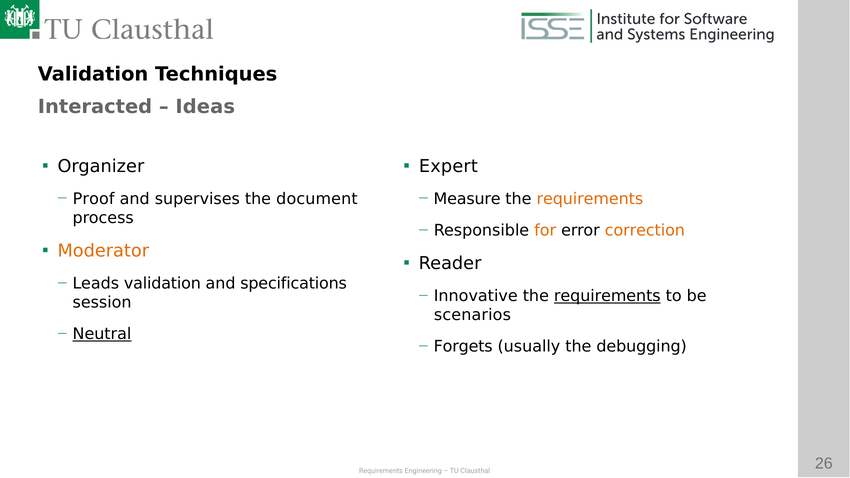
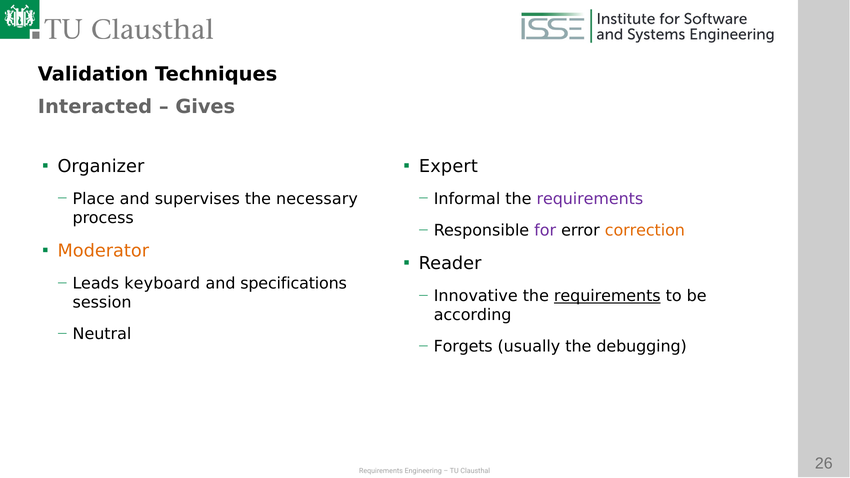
Ideas: Ideas -> Gives
Proof: Proof -> Place
document: document -> necessary
Measure: Measure -> Informal
requirements at (590, 199) colour: orange -> purple
for colour: orange -> purple
Leads validation: validation -> keyboard
scenarios: scenarios -> according
Neutral underline: present -> none
